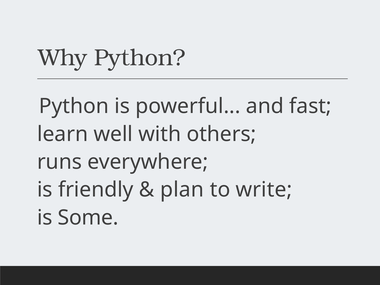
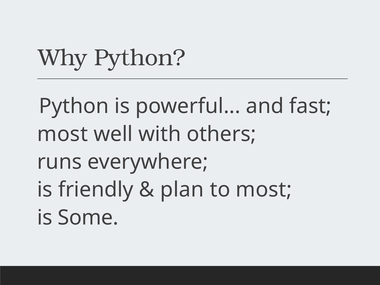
learn at (63, 134): learn -> most
to write: write -> most
